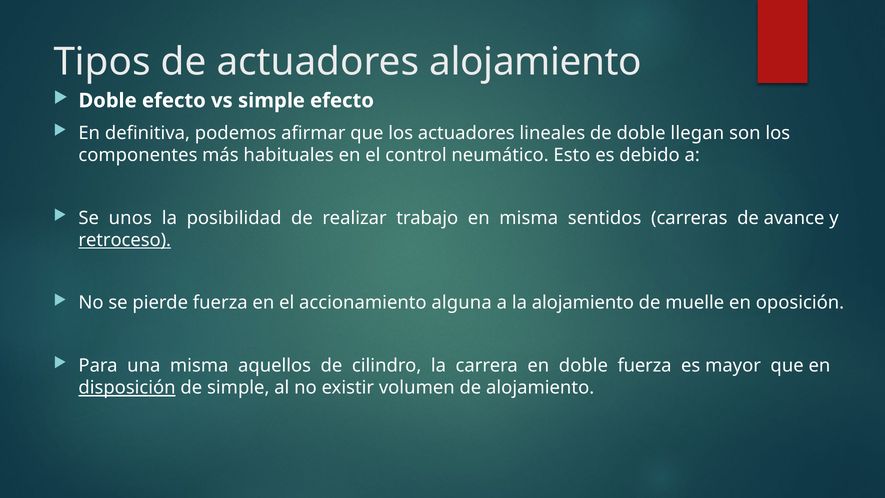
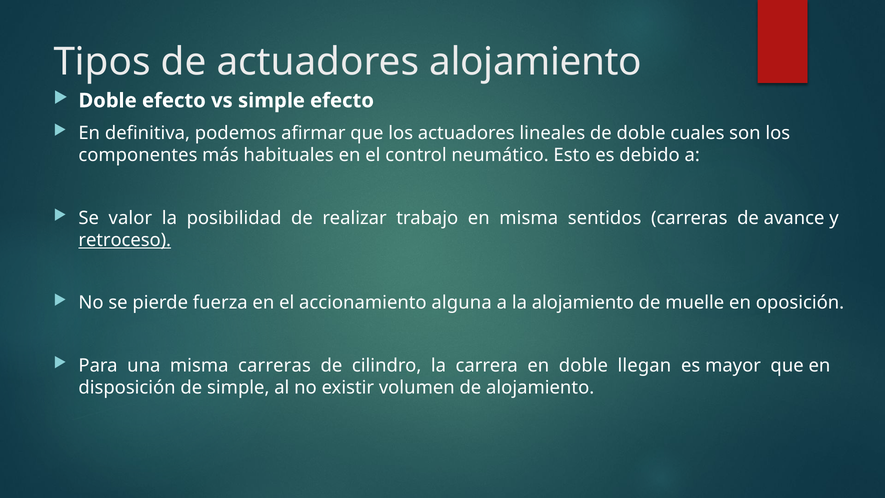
llegan: llegan -> cuales
unos: unos -> valor
misma aquellos: aquellos -> carreras
doble fuerza: fuerza -> llegan
disposición underline: present -> none
